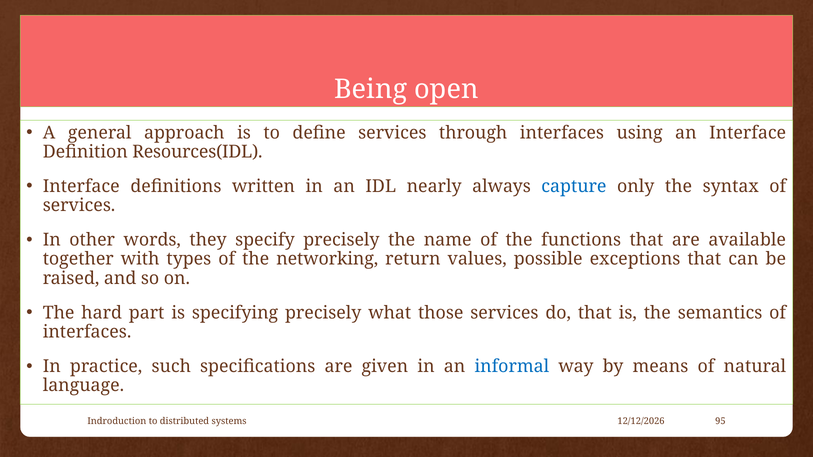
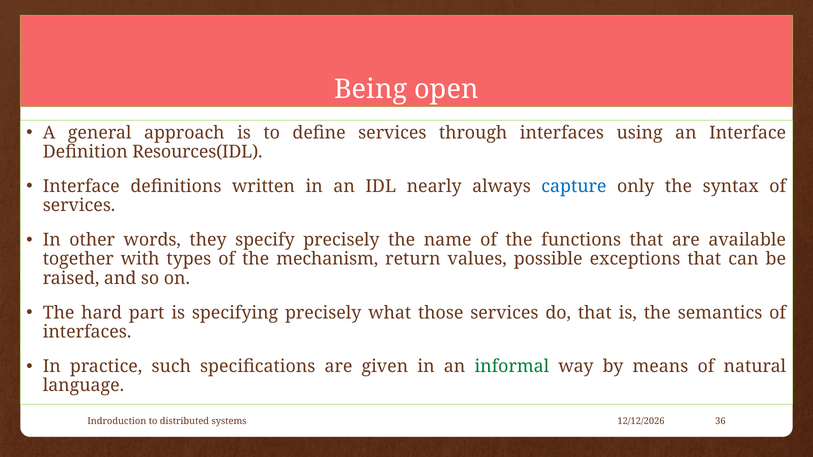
networking: networking -> mechanism
informal colour: blue -> green
95: 95 -> 36
